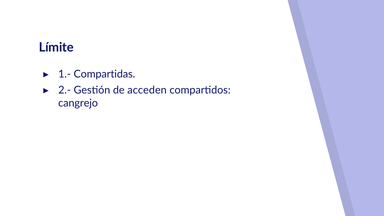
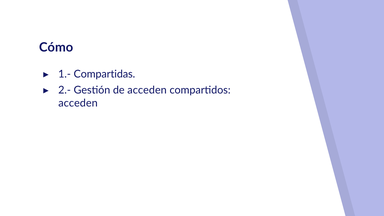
Límite: Límite -> Cómo
cangrejo at (78, 103): cangrejo -> acceden
